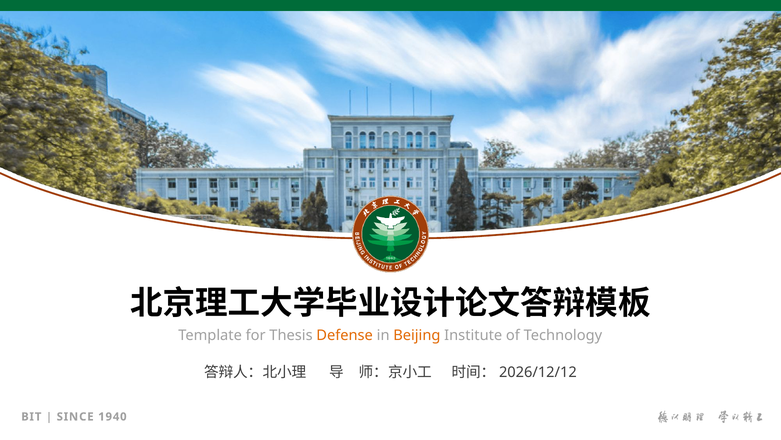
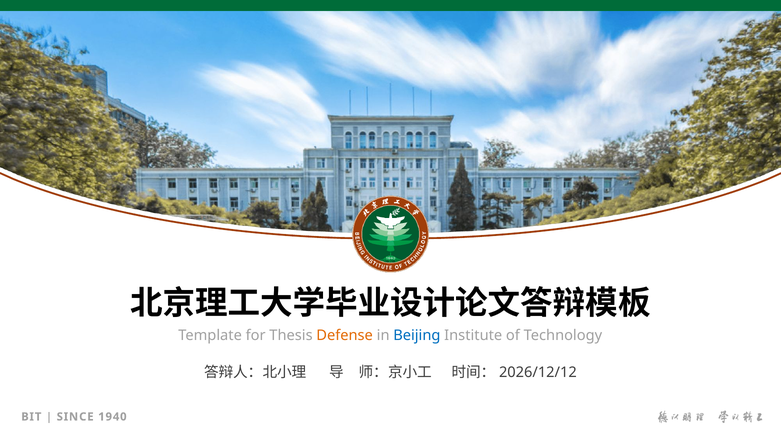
Beijing colour: orange -> blue
